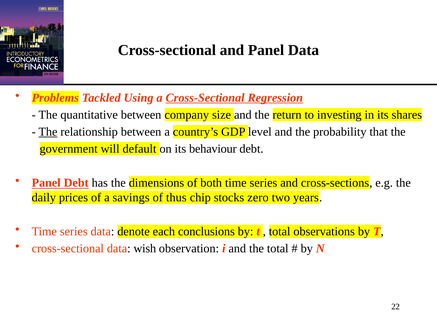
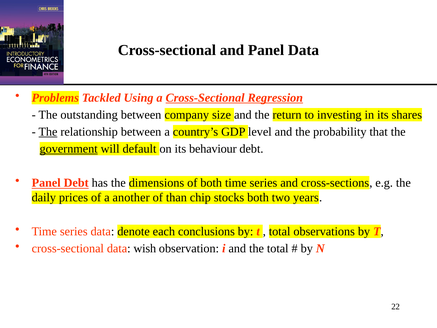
quantitative: quantitative -> outstanding
government underline: none -> present
savings: savings -> another
thus: thus -> than
stocks zero: zero -> both
